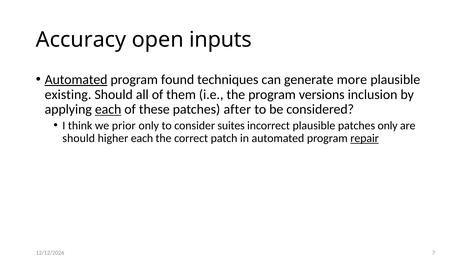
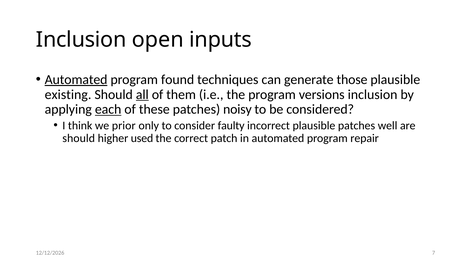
Accuracy at (81, 40): Accuracy -> Inclusion
more: more -> those
all underline: none -> present
after: after -> noisy
suites: suites -> faulty
patches only: only -> well
higher each: each -> used
repair underline: present -> none
